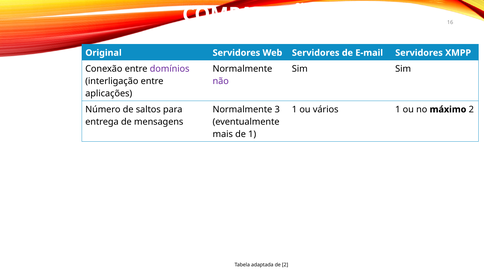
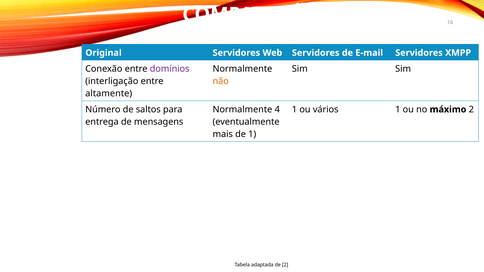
não colour: purple -> orange
aplicações: aplicações -> altamente
3: 3 -> 4
